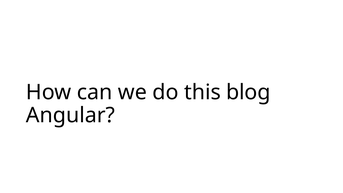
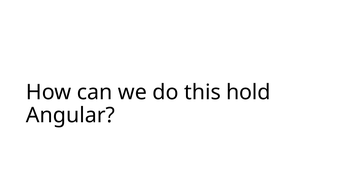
blog: blog -> hold
